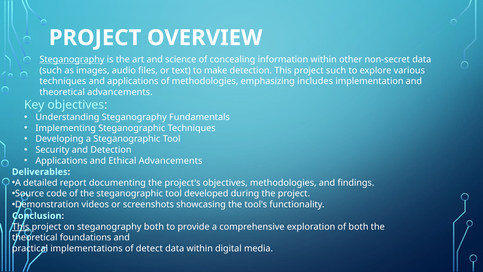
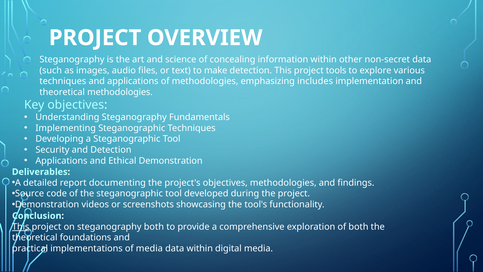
Steganography at (72, 59) underline: present -> none
project such: such -> tools
theoretical advancements: advancements -> methodologies
Ethical Advancements: Advancements -> Demonstration
of detect: detect -> media
